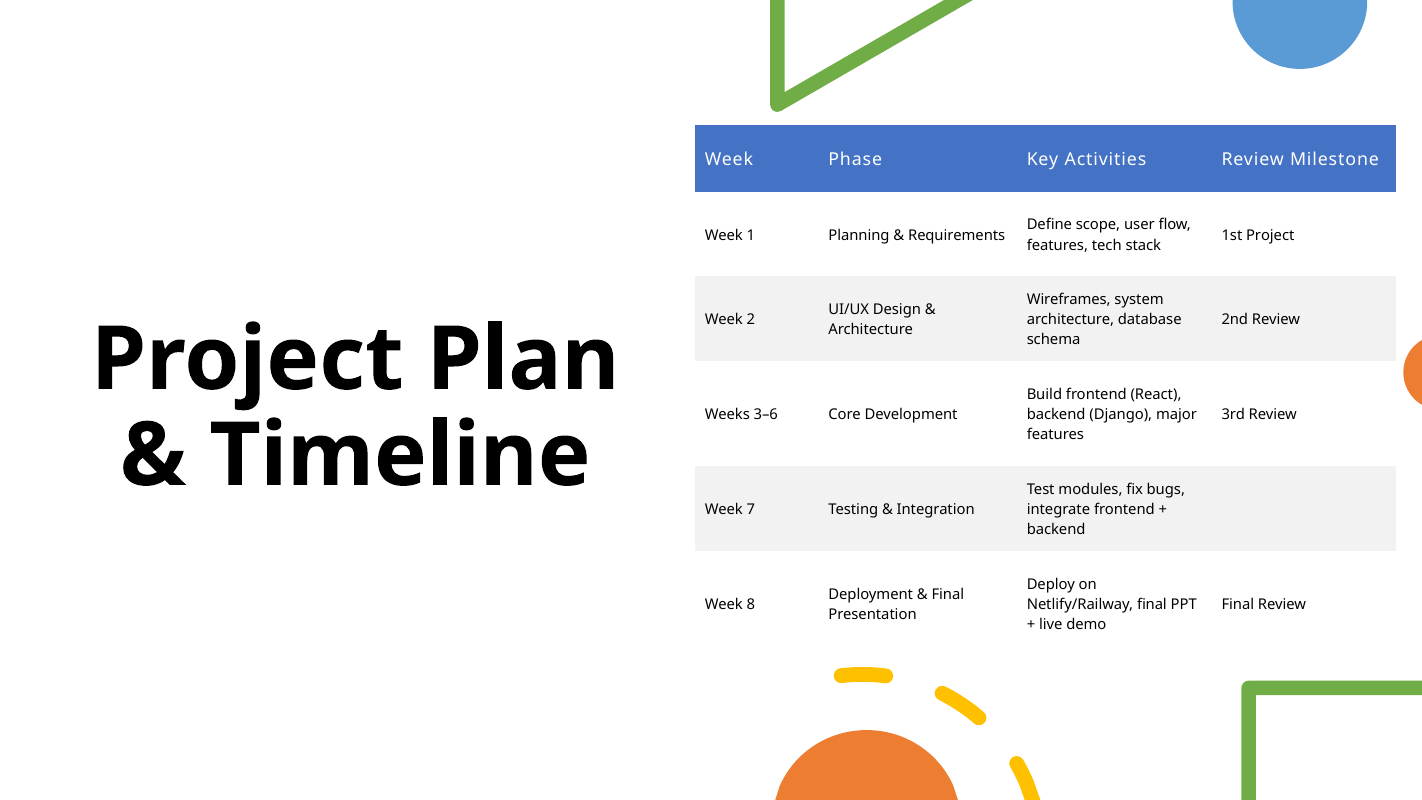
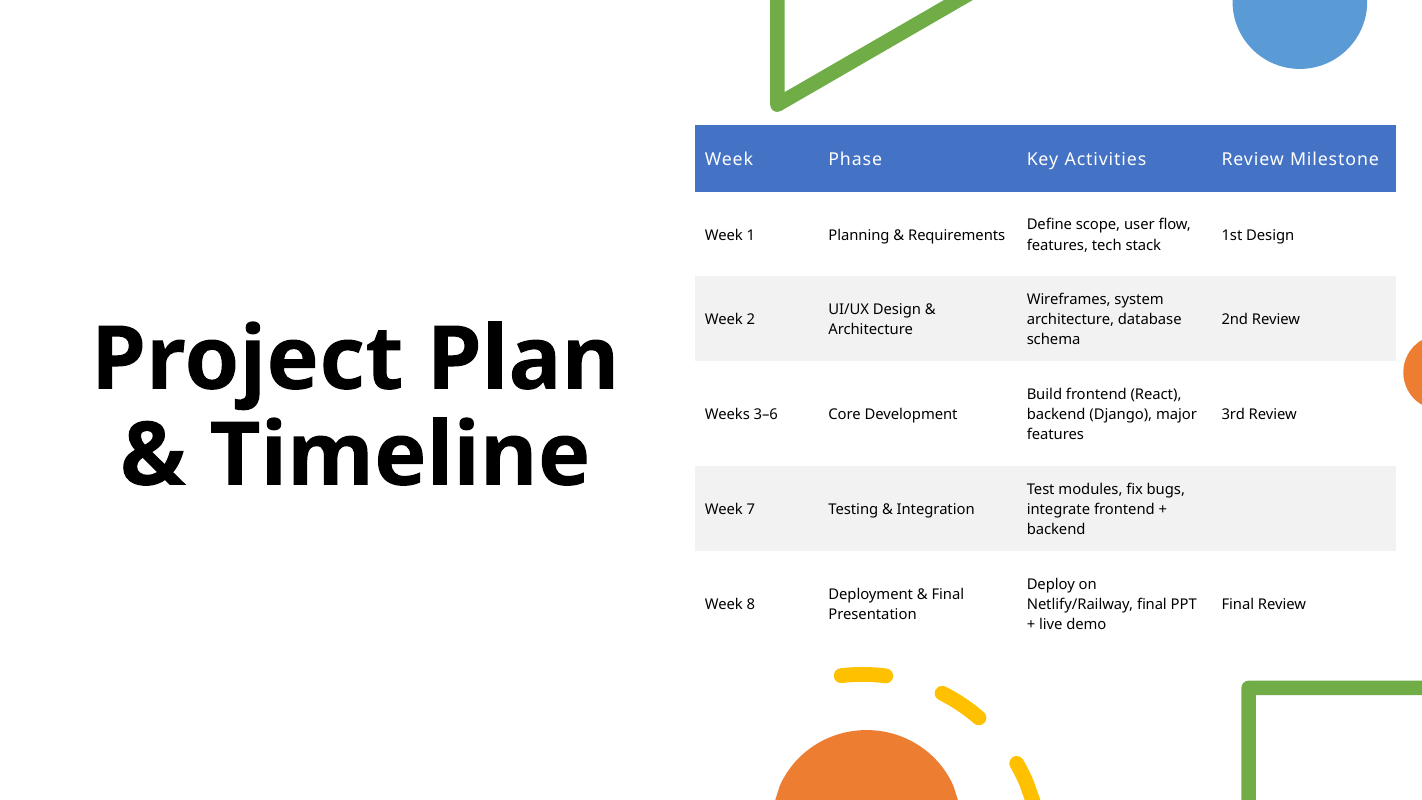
1st Project: Project -> Design
